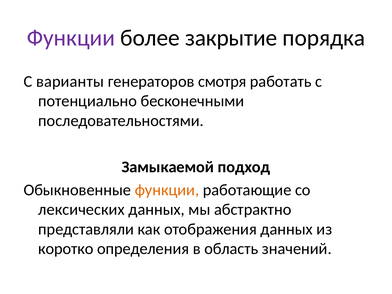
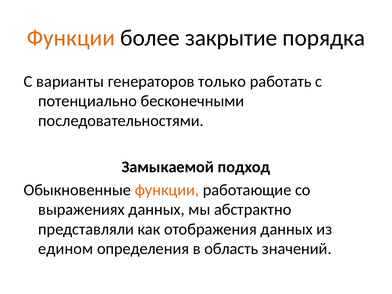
Функции at (71, 38) colour: purple -> orange
смотря: смотря -> только
лексических: лексических -> выражениях
коротко: коротко -> едином
